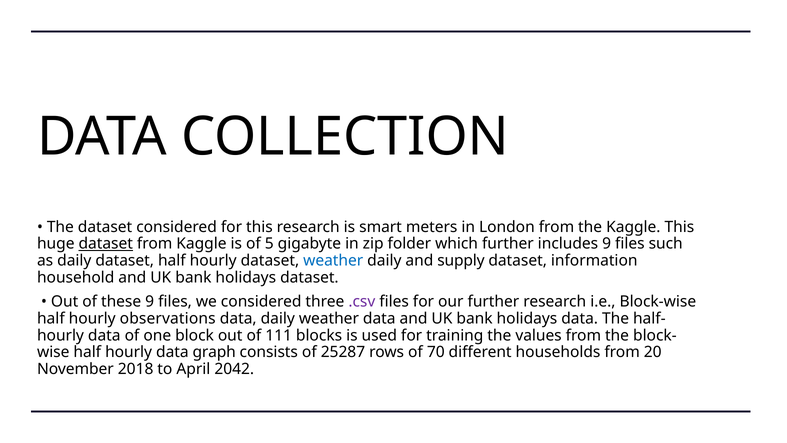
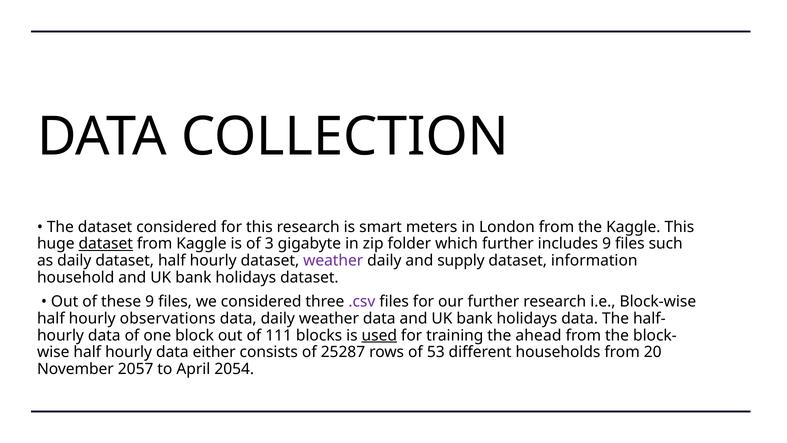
5: 5 -> 3
weather at (333, 260) colour: blue -> purple
used underline: none -> present
values: values -> ahead
graph: graph -> either
70: 70 -> 53
2018: 2018 -> 2057
2042: 2042 -> 2054
